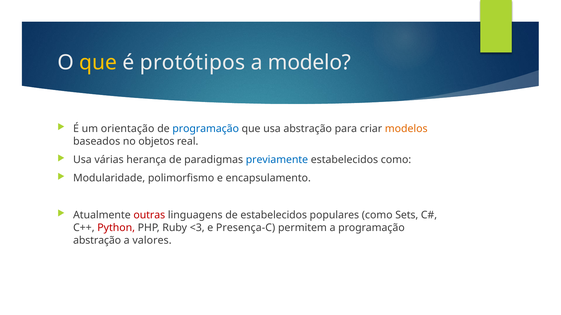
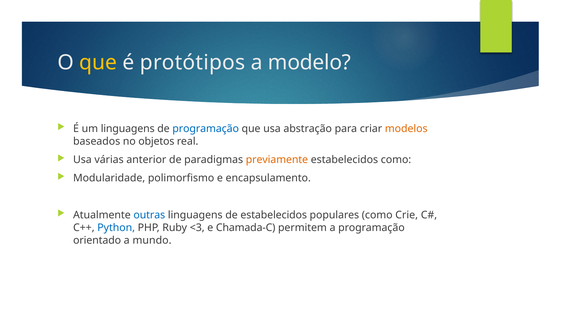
um orientação: orientação -> linguagens
herança: herança -> anterior
previamente colour: blue -> orange
outras colour: red -> blue
Sets: Sets -> Crie
Python colour: red -> blue
Presença-C: Presença-C -> Chamada-C
abstração at (97, 241): abstração -> orientado
valores: valores -> mundo
